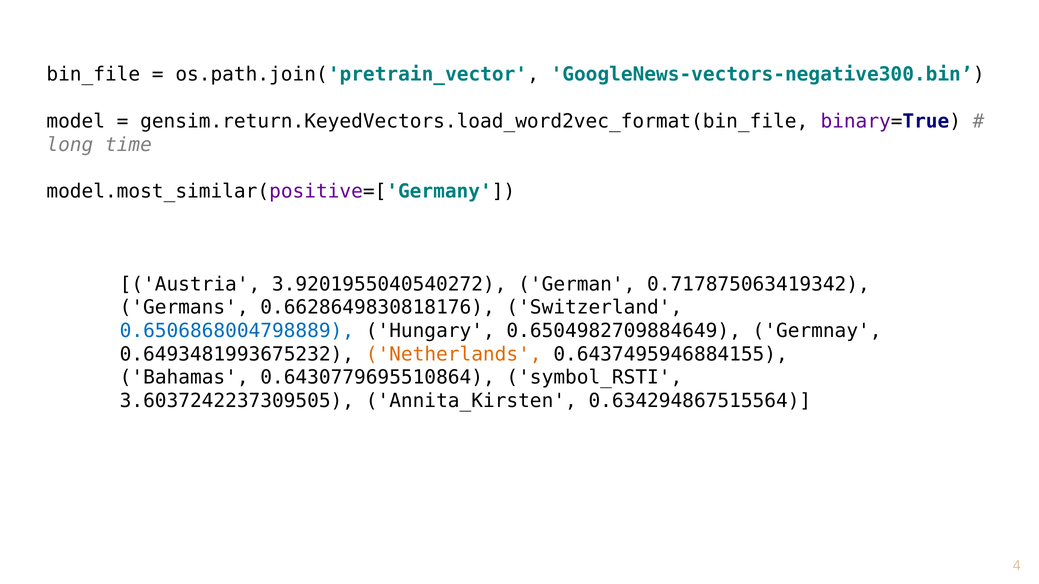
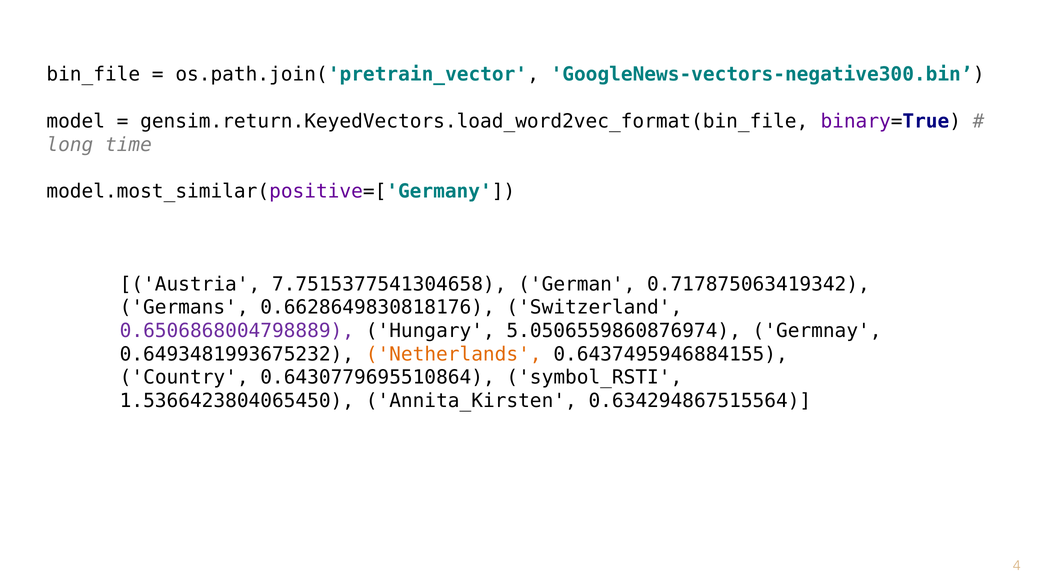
3.9201955040540272: 3.9201955040540272 -> 7.7515377541304658
0.6506868004798889 colour: blue -> purple
0.6504982709884649: 0.6504982709884649 -> 5.0506559860876974
Bahamas: Bahamas -> Country
3.6037242237309505: 3.6037242237309505 -> 1.5366423804065450
